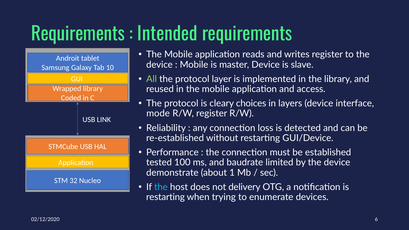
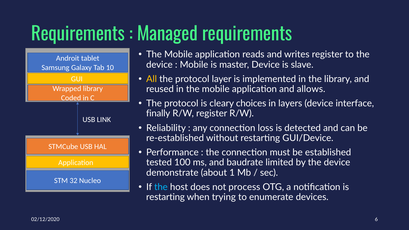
Intended: Intended -> Managed
All colour: light green -> yellow
access: access -> allows
mode: mode -> finally
delivery: delivery -> process
